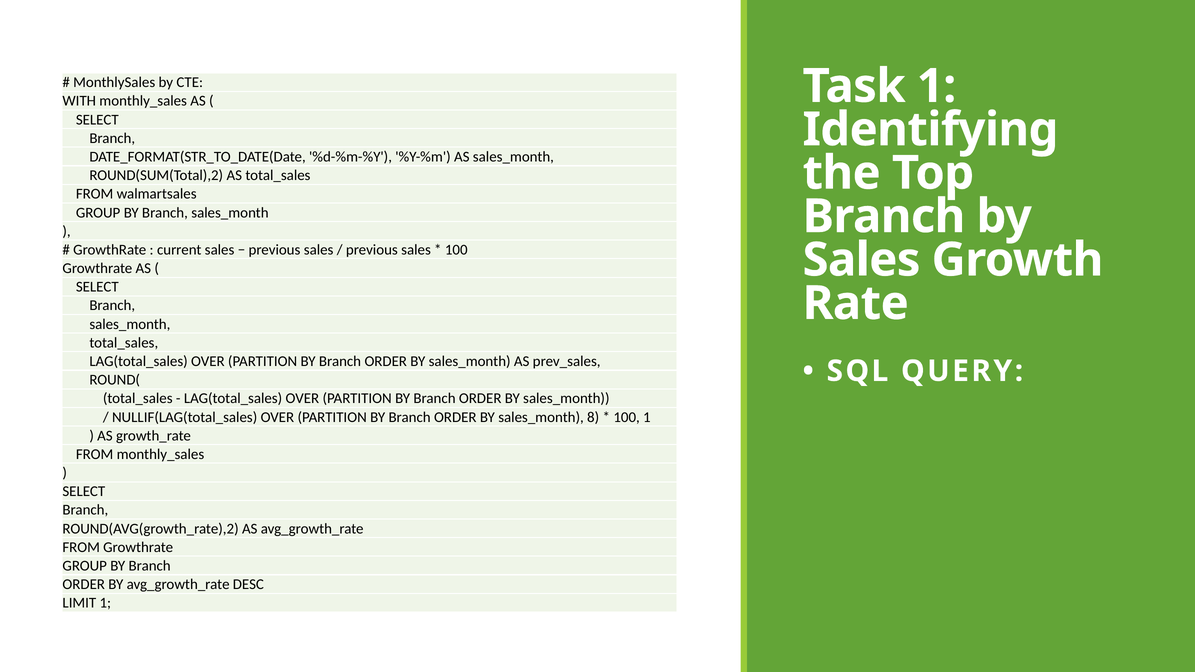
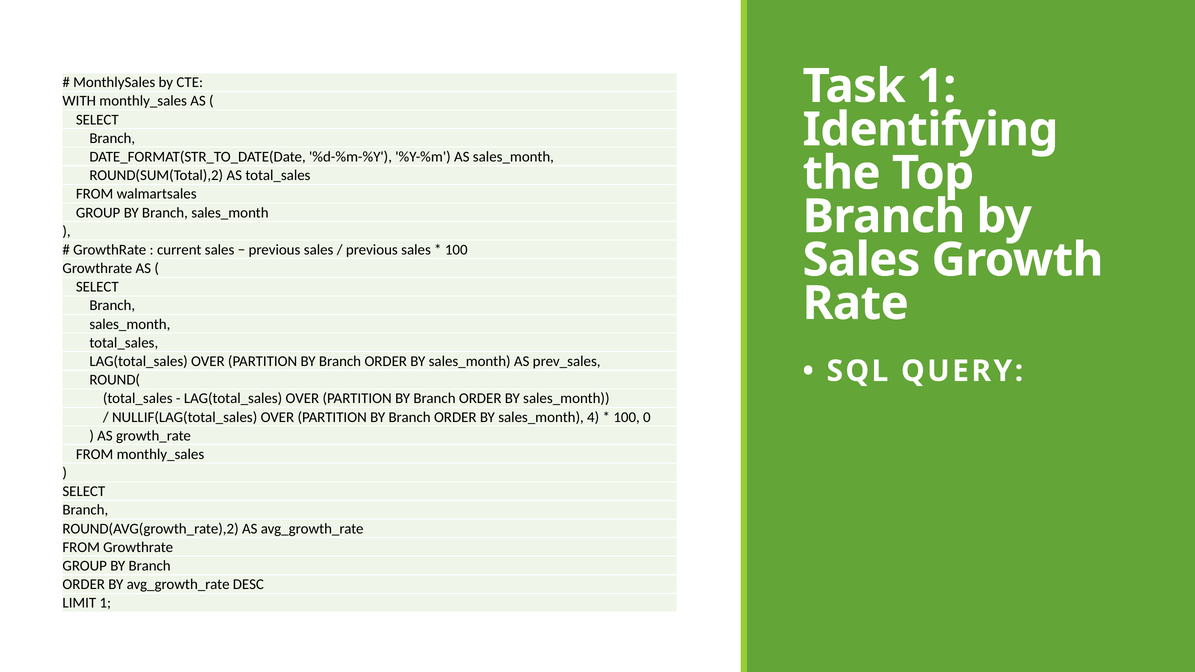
8: 8 -> 4
100 1: 1 -> 0
